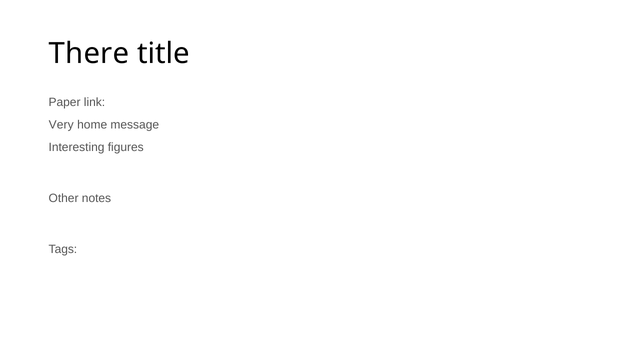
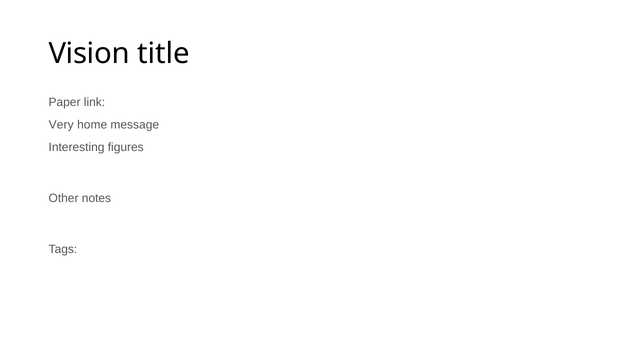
There: There -> Vision
